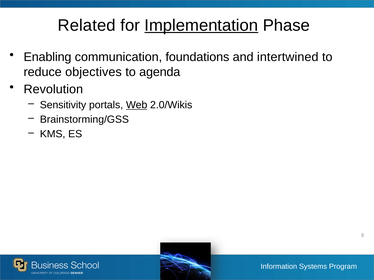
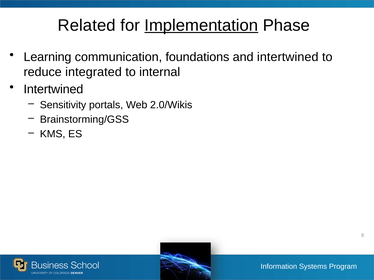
Enabling: Enabling -> Learning
objectives: objectives -> integrated
agenda: agenda -> internal
Revolution at (53, 90): Revolution -> Intertwined
Web underline: present -> none
